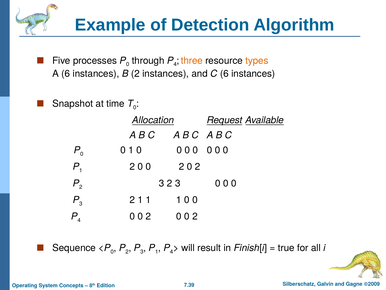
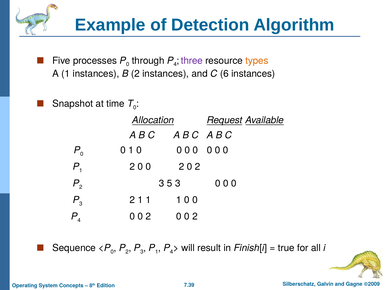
three colour: orange -> purple
A 6: 6 -> 1
2 3 2: 2 -> 5
